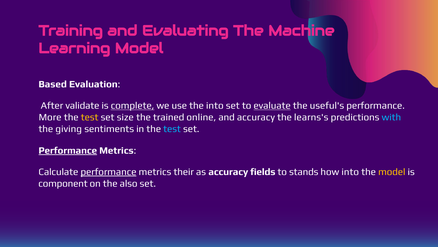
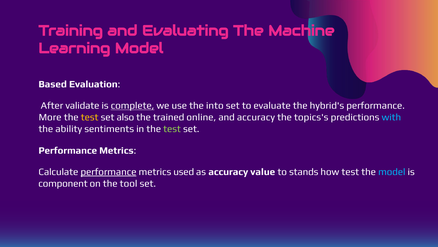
evaluate underline: present -> none
useful's: useful's -> hybrid's
size: size -> also
learns's: learns's -> topics's
giving: giving -> ability
test at (172, 129) colour: light blue -> light green
Performance at (68, 150) underline: present -> none
their: their -> used
fields: fields -> value
how into: into -> test
model at (392, 171) colour: yellow -> light blue
also: also -> tool
